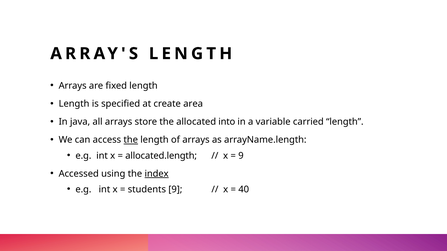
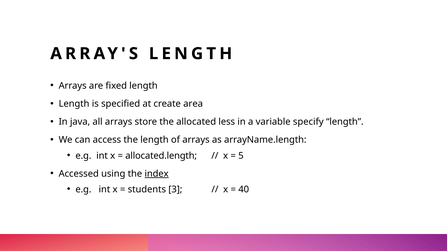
into: into -> less
carried: carried -> specify
the at (131, 140) underline: present -> none
9 at (241, 156): 9 -> 5
students 9: 9 -> 3
